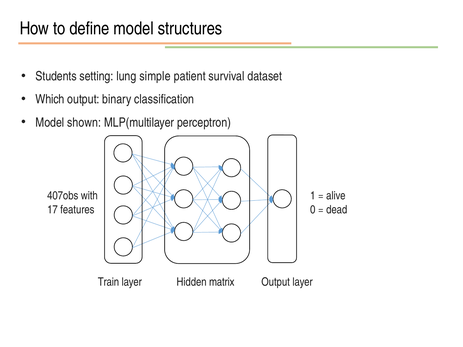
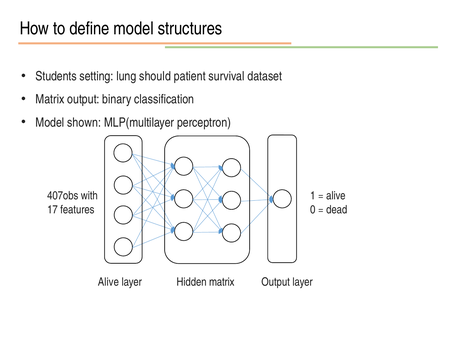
simple: simple -> should
Which at (50, 99): Which -> Matrix
Train at (108, 282): Train -> Alive
